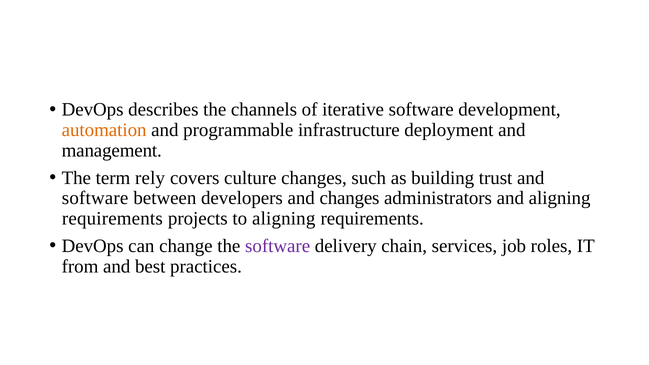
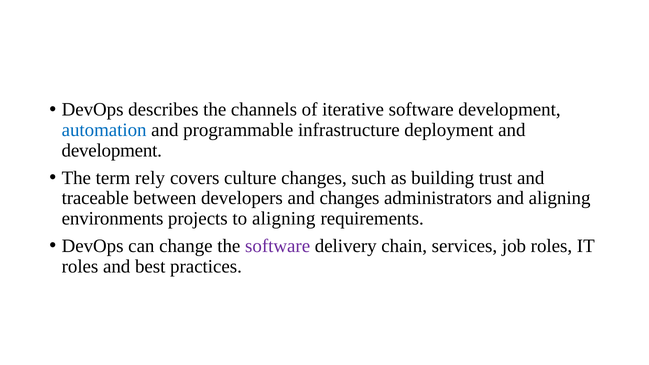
automation colour: orange -> blue
management at (112, 151): management -> development
software at (95, 198): software -> traceable
requirements at (112, 219): requirements -> environments
from at (80, 266): from -> roles
